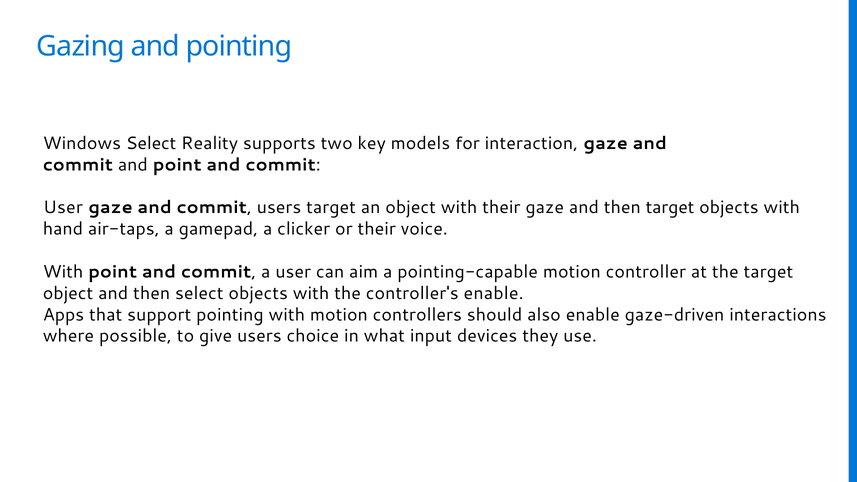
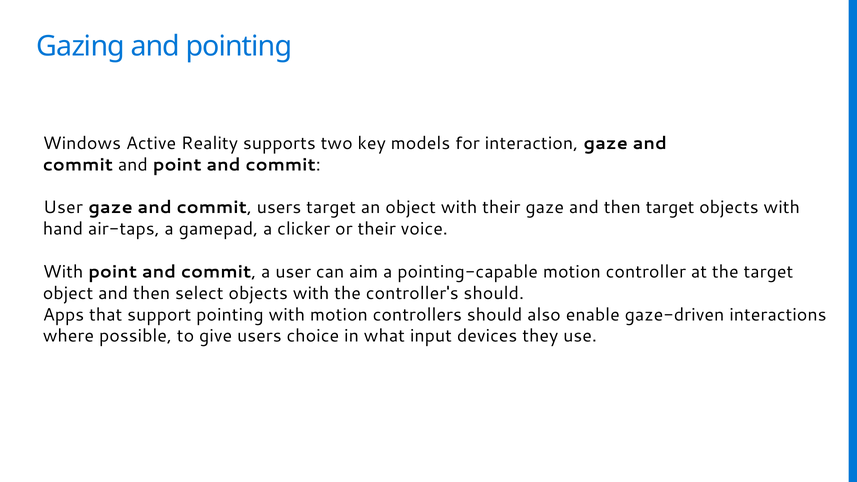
Windows Select: Select -> Active
controller's enable: enable -> should
